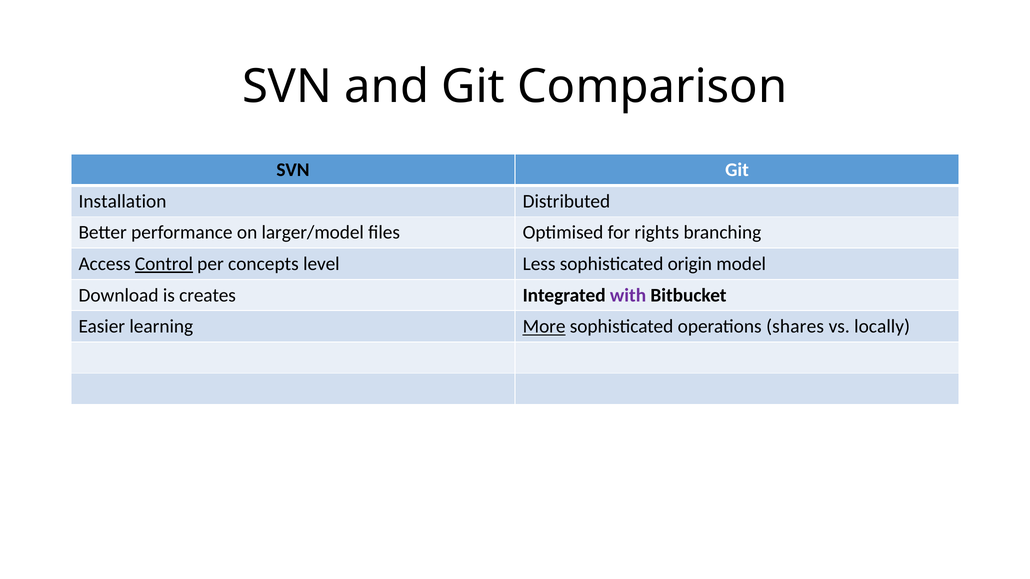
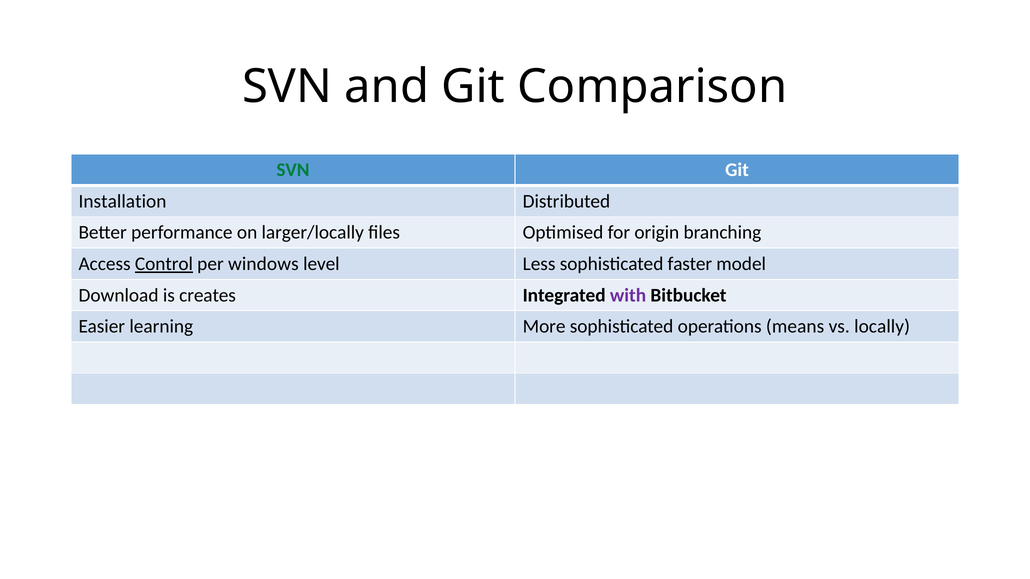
SVN at (293, 170) colour: black -> green
larger/model: larger/model -> larger/locally
rights: rights -> origin
concepts: concepts -> windows
origin: origin -> faster
More underline: present -> none
shares: shares -> means
